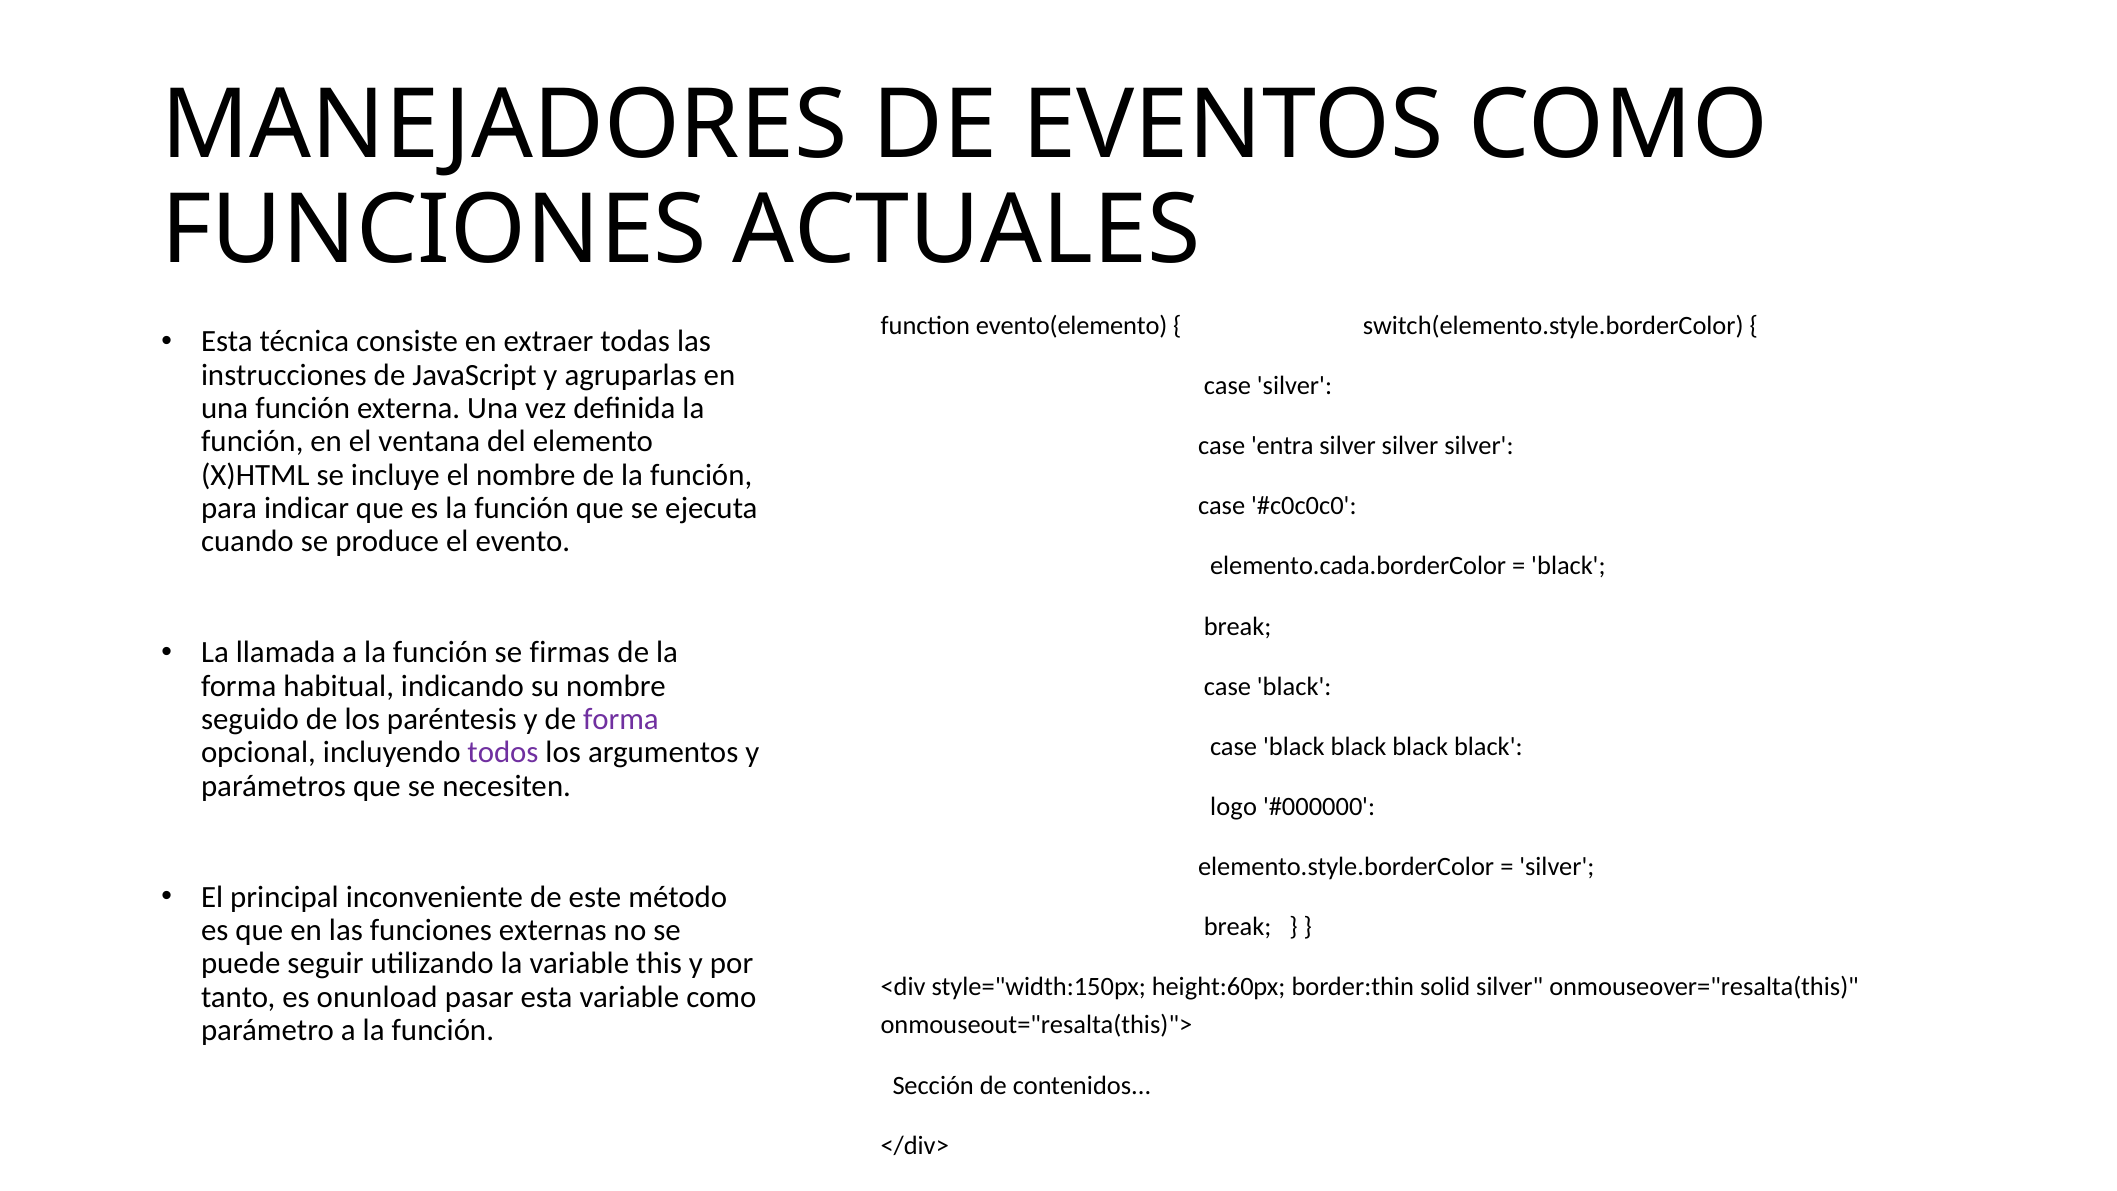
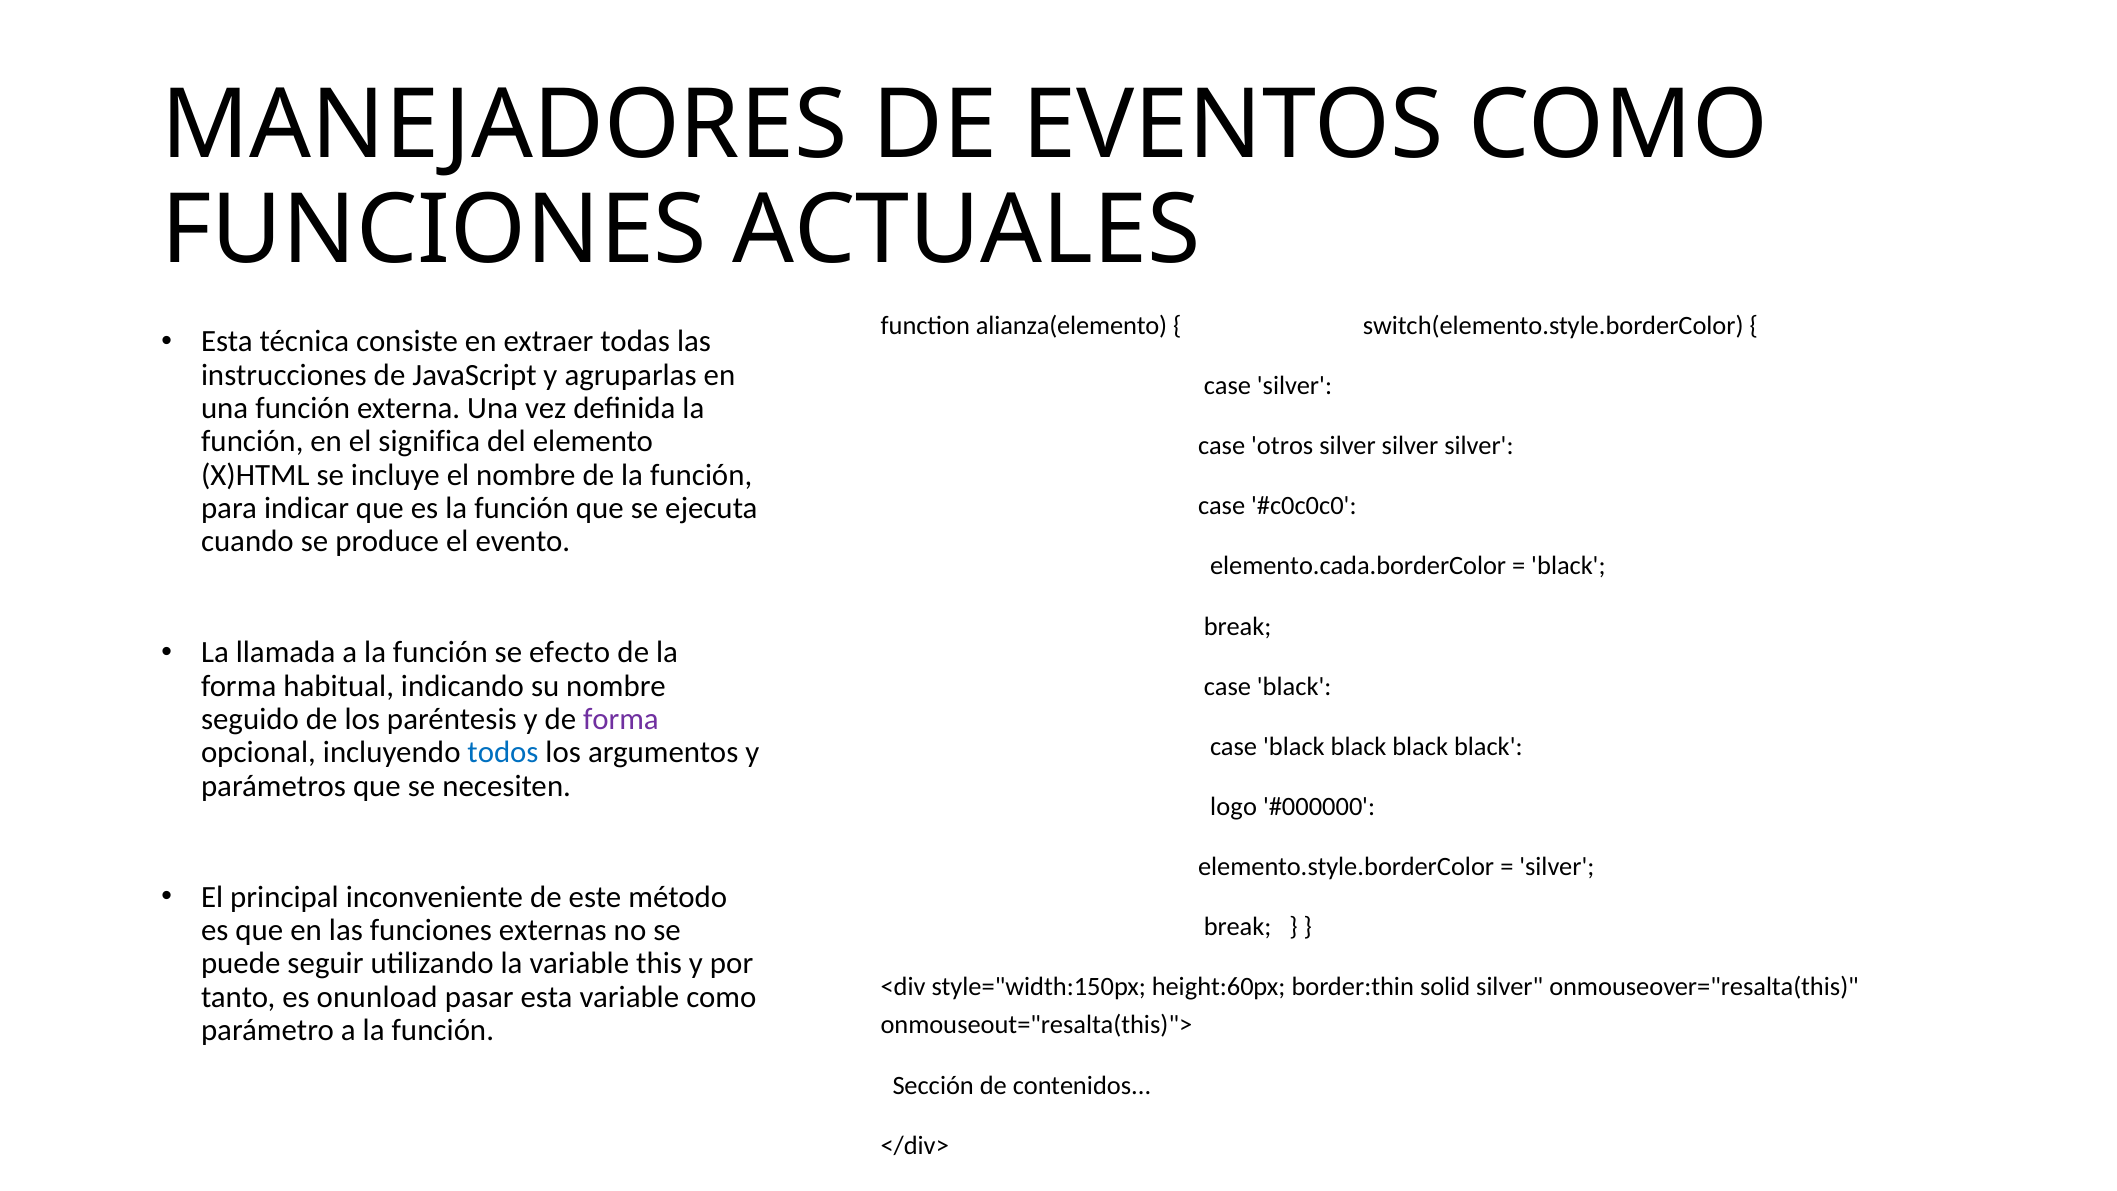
evento(elemento: evento(elemento -> alianza(elemento
ventana: ventana -> significa
entra: entra -> otros
firmas: firmas -> efecto
todos colour: purple -> blue
